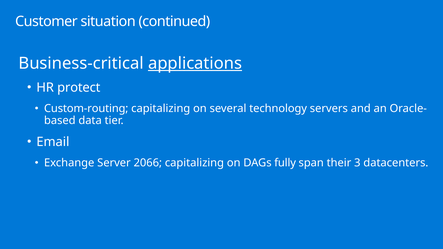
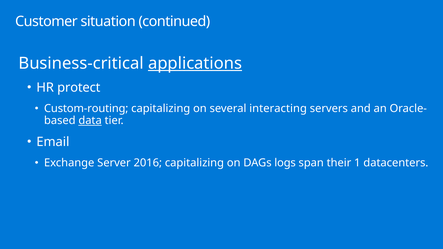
technology: technology -> interacting
data underline: none -> present
2066: 2066 -> 2016
fully: fully -> logs
3: 3 -> 1
